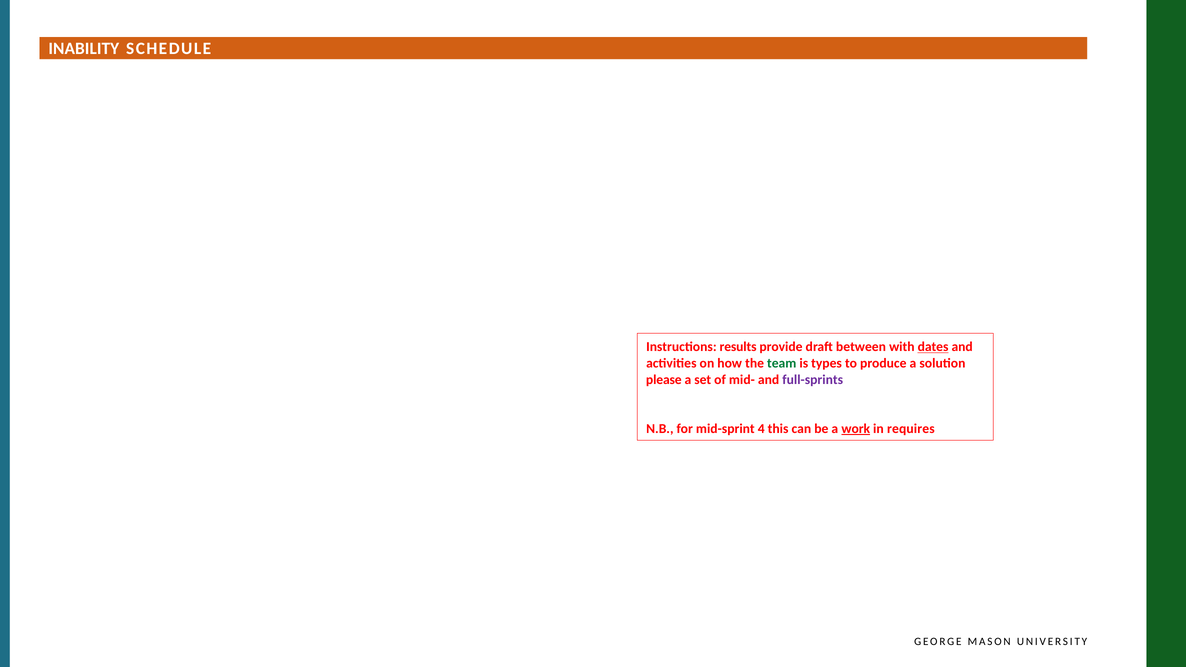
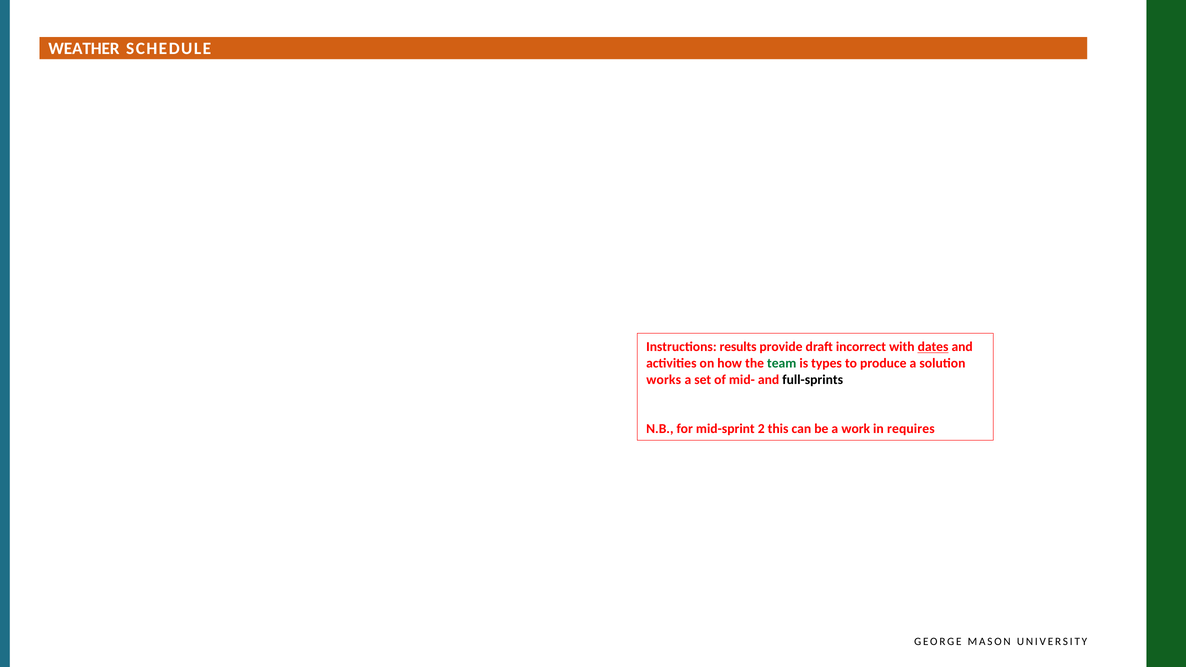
INABILITY: INABILITY -> WEATHER
between: between -> incorrect
please: please -> works
full-sprints colour: purple -> black
4: 4 -> 2
work underline: present -> none
